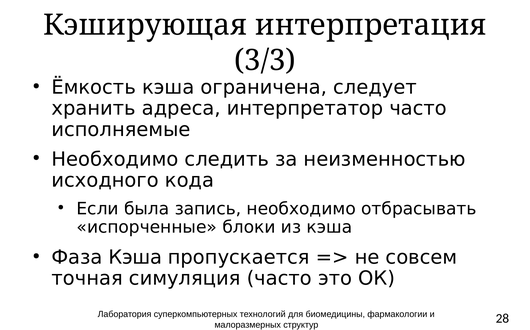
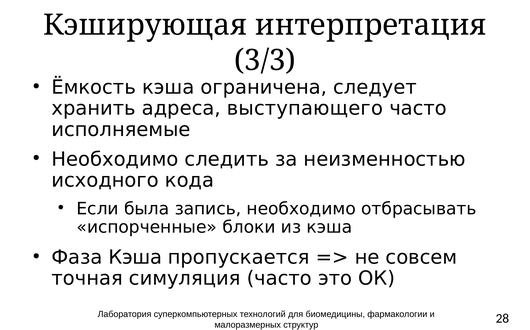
интерпретатор: интерпретатор -> выступающего
